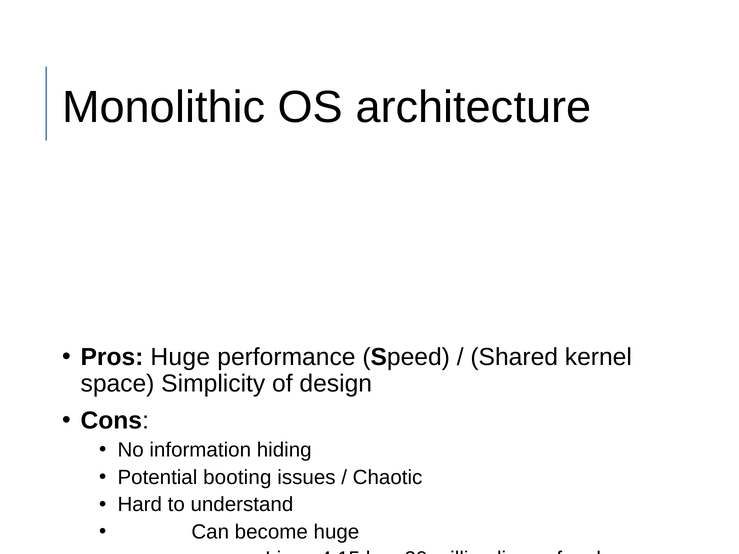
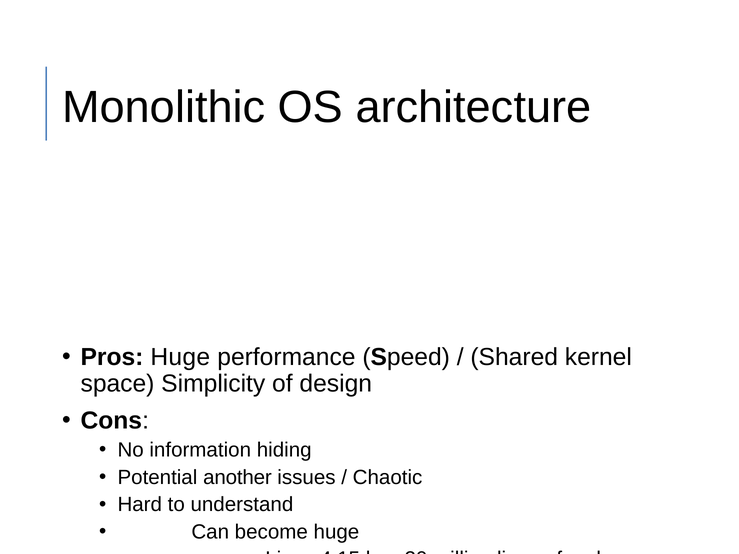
booting: booting -> another
